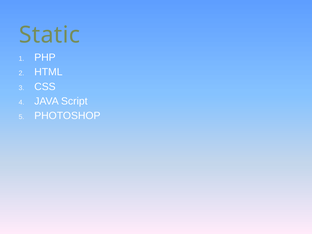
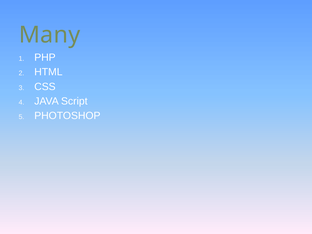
Static: Static -> Many
